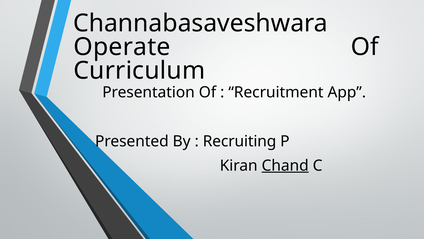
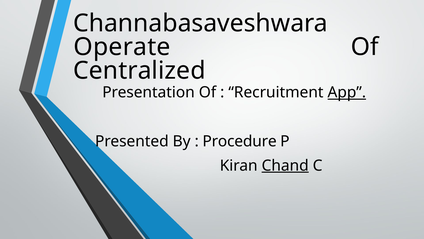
Curriculum: Curriculum -> Centralized
App underline: none -> present
Recruiting: Recruiting -> Procedure
